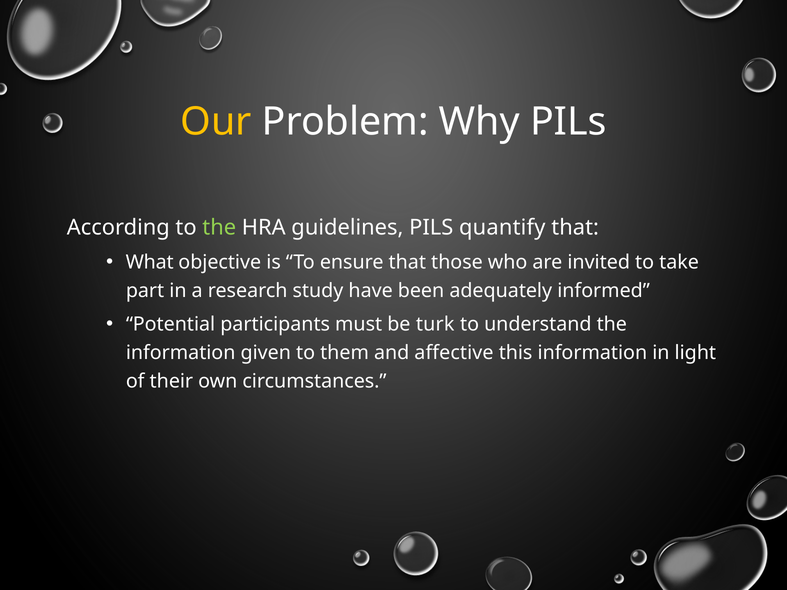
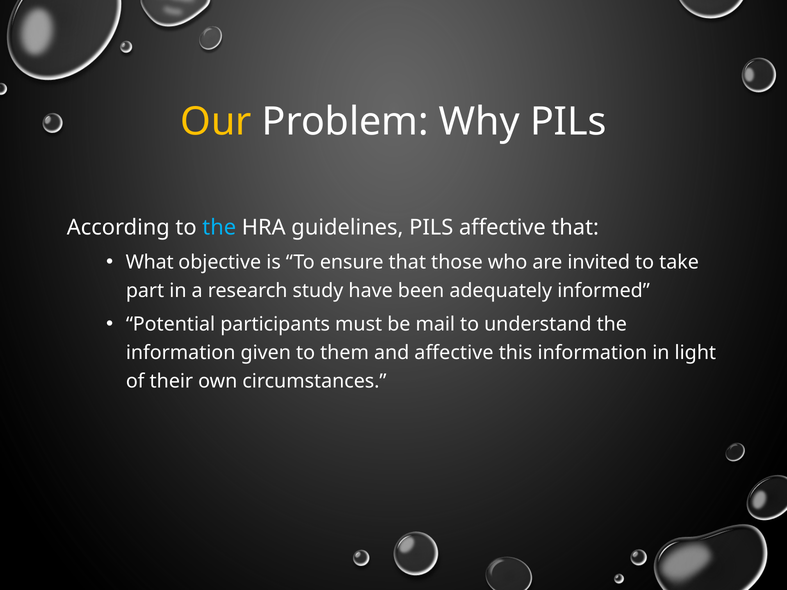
the at (219, 228) colour: light green -> light blue
PILS quantify: quantify -> affective
turk: turk -> mail
